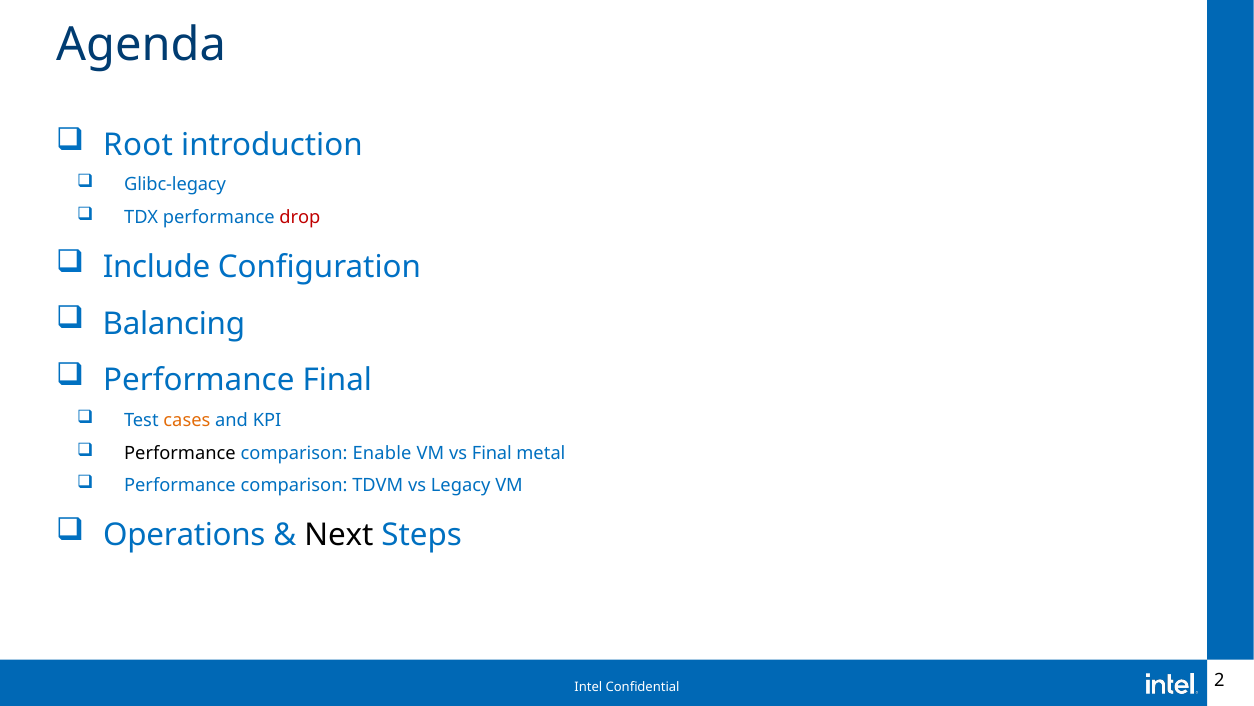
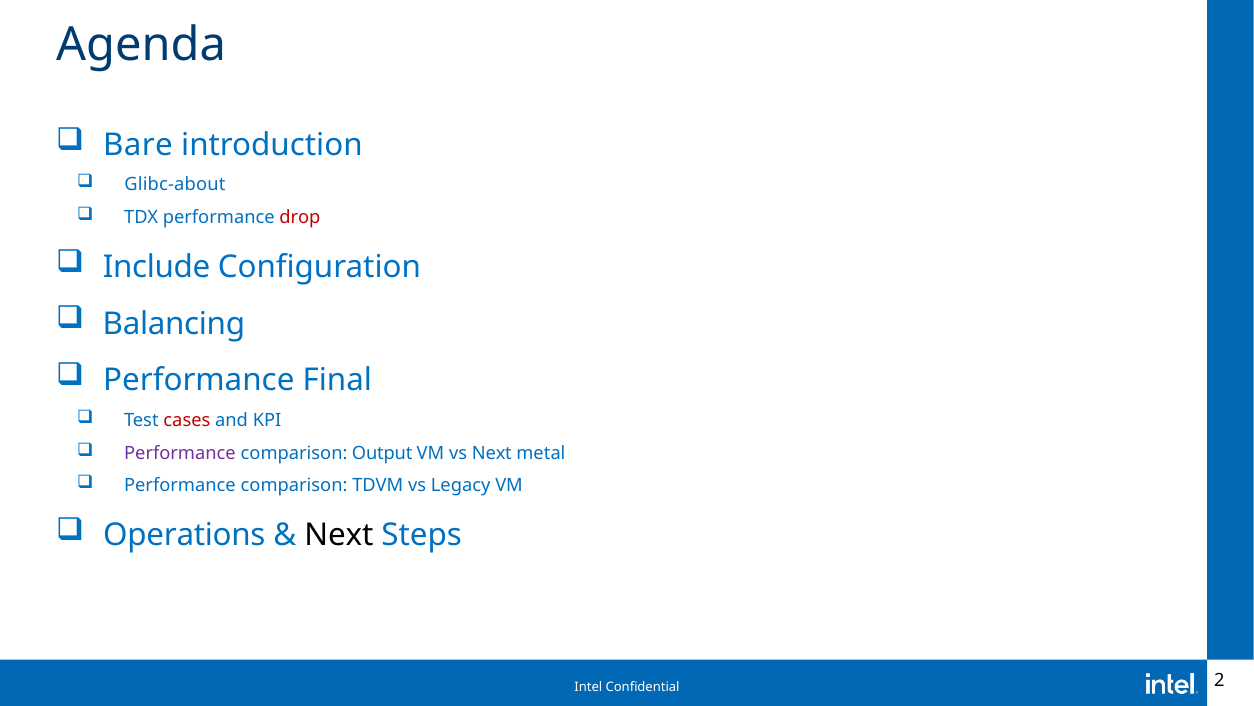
Root: Root -> Bare
Glibc-legacy: Glibc-legacy -> Glibc-about
cases colour: orange -> red
Performance at (180, 453) colour: black -> purple
Enable: Enable -> Output
vs Final: Final -> Next
